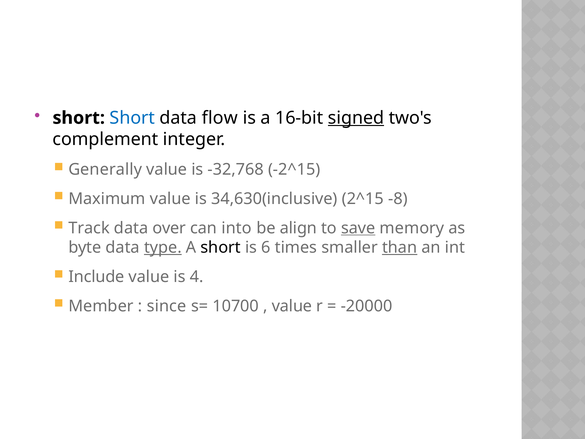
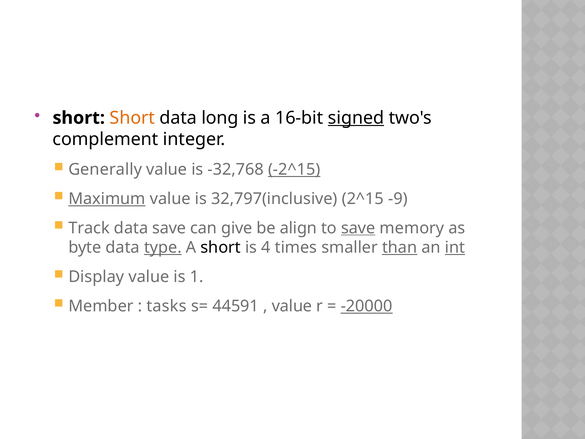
Short at (132, 118) colour: blue -> orange
flow: flow -> long
-2^15 underline: none -> present
Maximum underline: none -> present
34,630(inclusive: 34,630(inclusive -> 32,797(inclusive
-8: -8 -> -9
data over: over -> save
into: into -> give
6: 6 -> 4
int underline: none -> present
Include: Include -> Display
4: 4 -> 1
since: since -> tasks
10700: 10700 -> 44591
-20000 underline: none -> present
